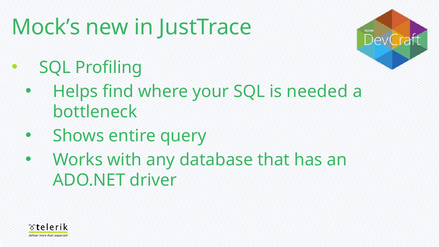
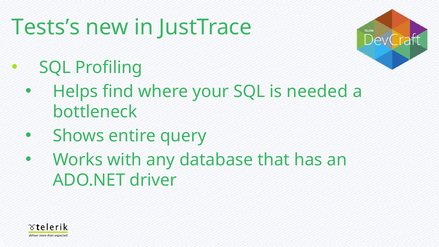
Mock’s: Mock’s -> Tests’s
